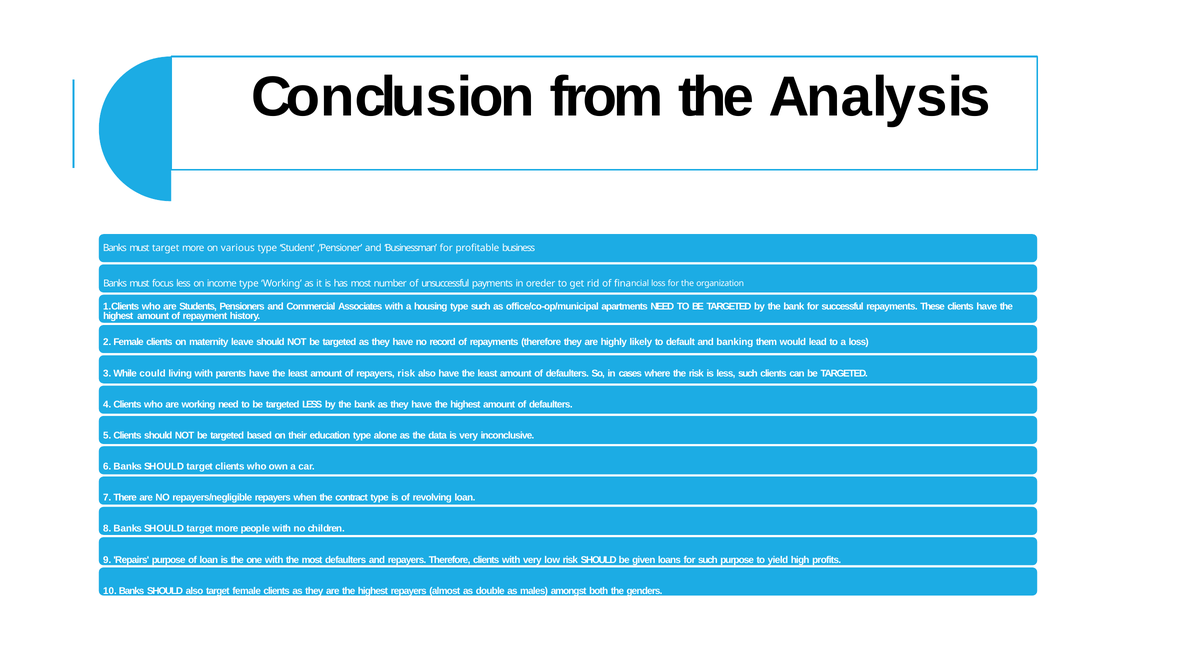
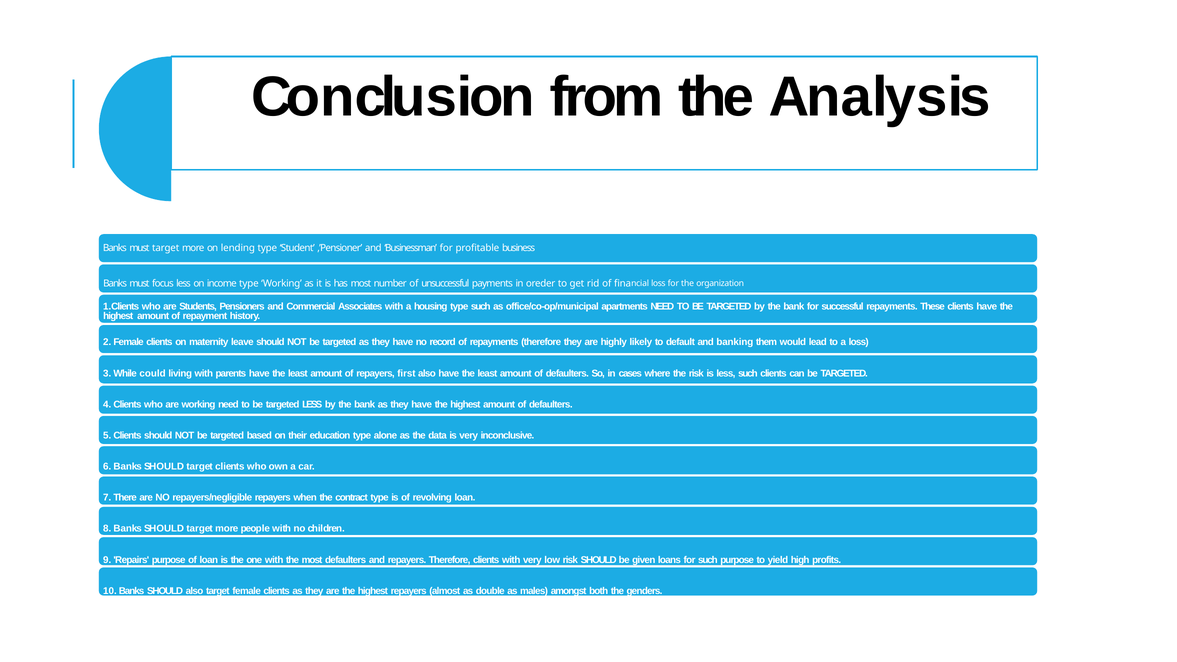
various: various -> lending
repayers risk: risk -> first
